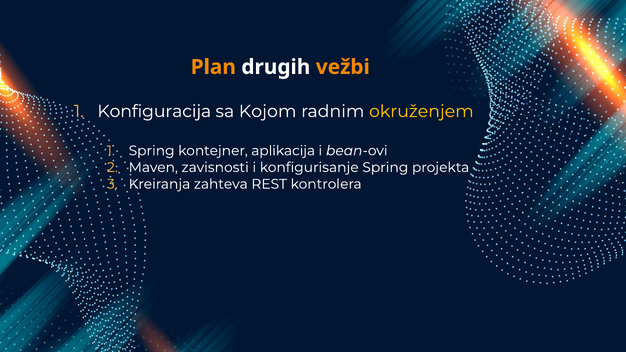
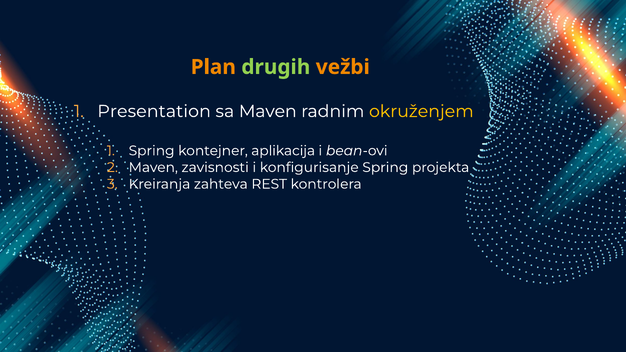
drugih colour: white -> light green
Konfiguracija: Konfiguracija -> Presentation
sa Kojom: Kojom -> Maven
